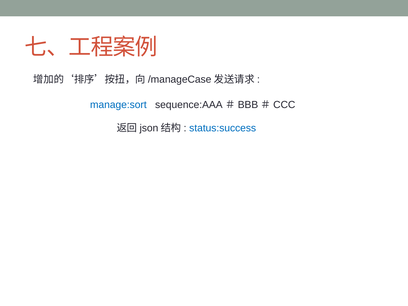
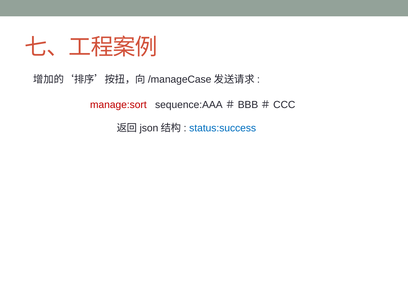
manage:sort colour: blue -> red
